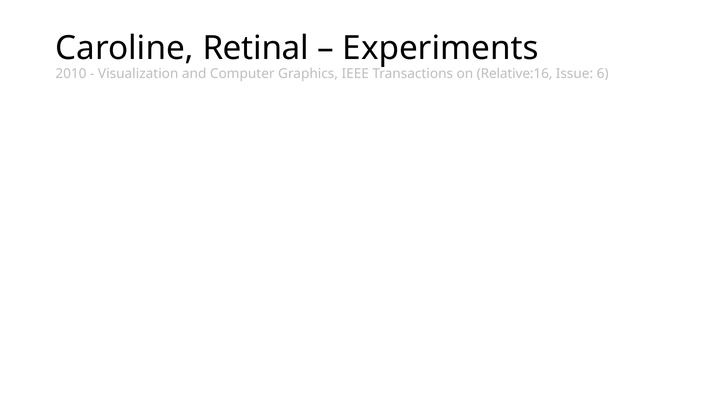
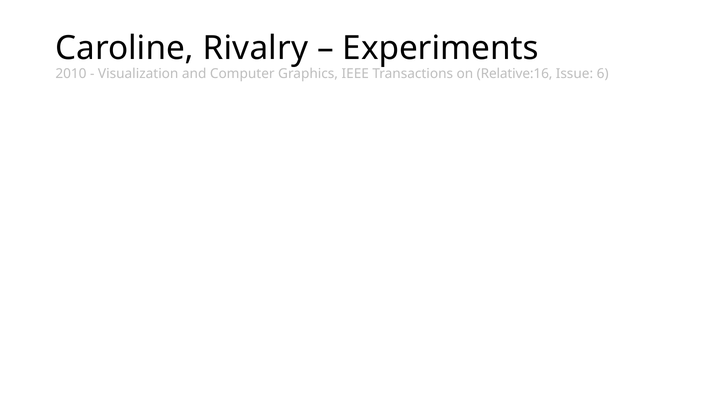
Retinal: Retinal -> Rivalry
